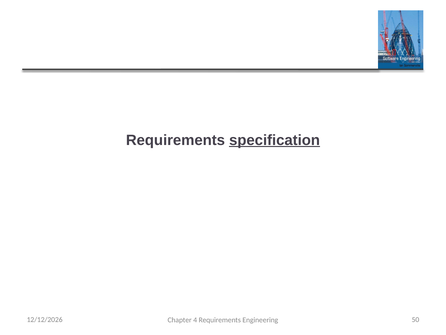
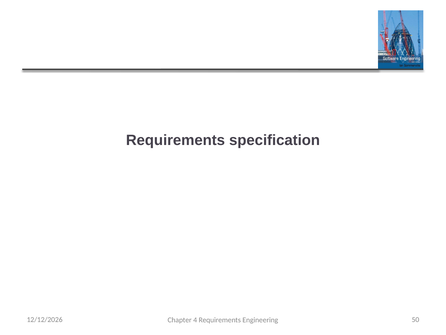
specification underline: present -> none
